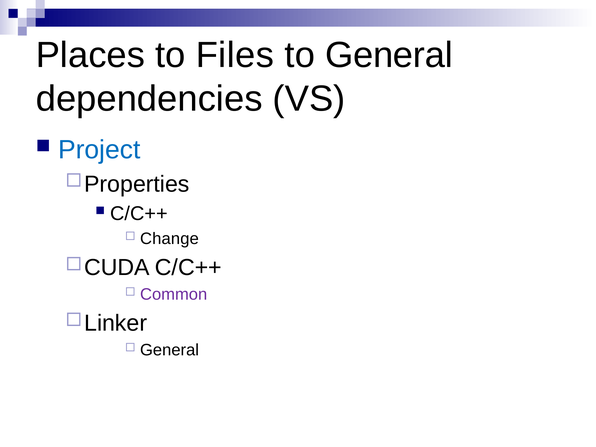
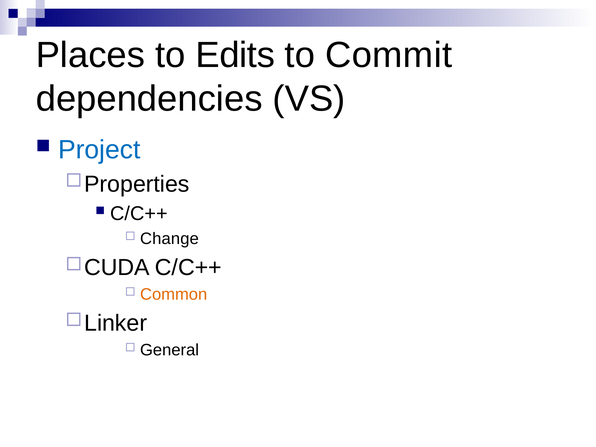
Files: Files -> Edits
to General: General -> Commit
Common colour: purple -> orange
